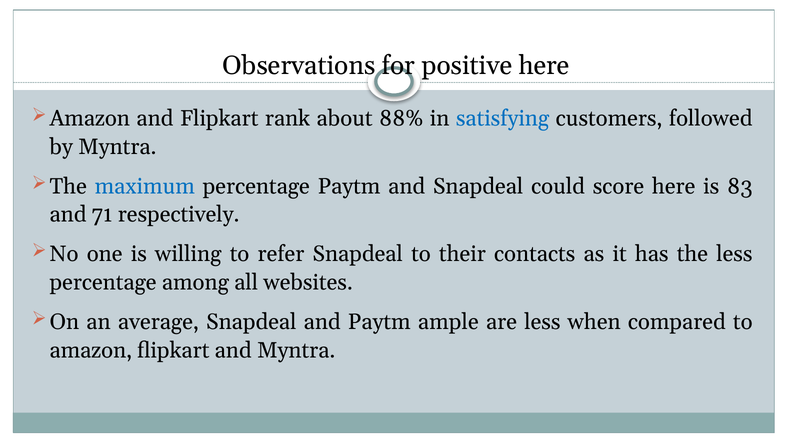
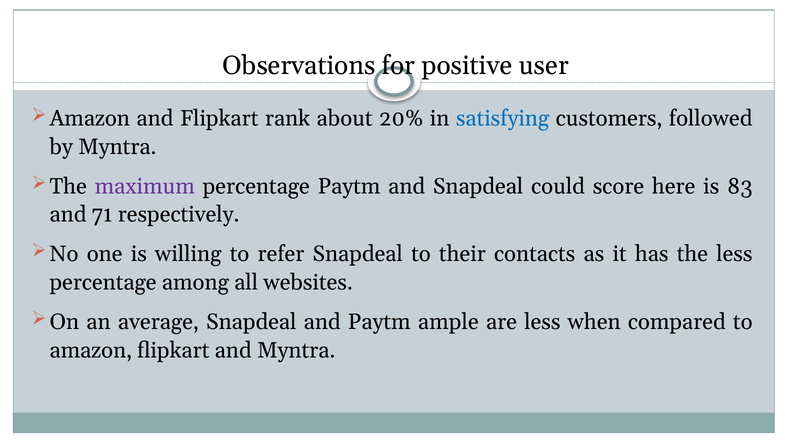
positive here: here -> user
88%: 88% -> 20%
maximum colour: blue -> purple
